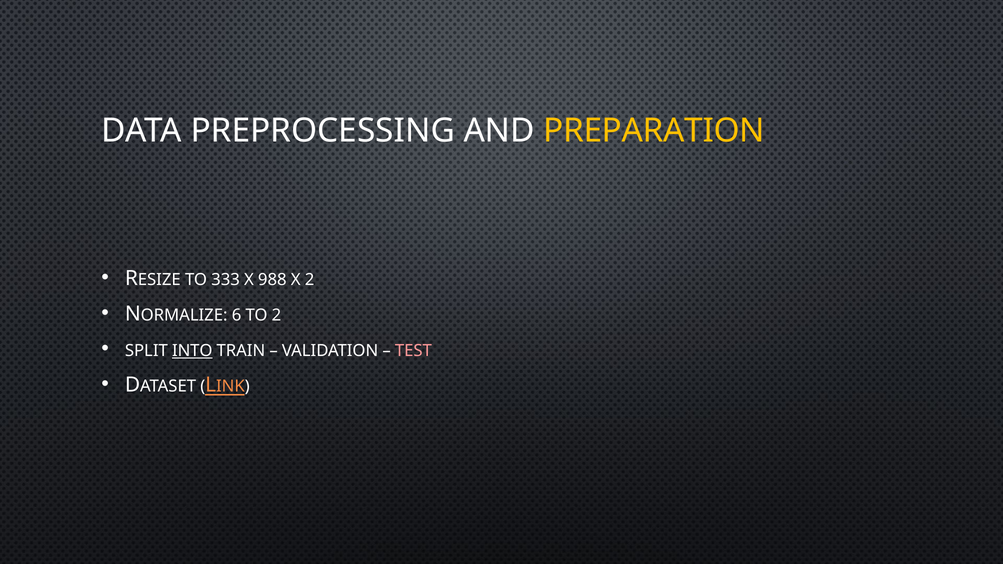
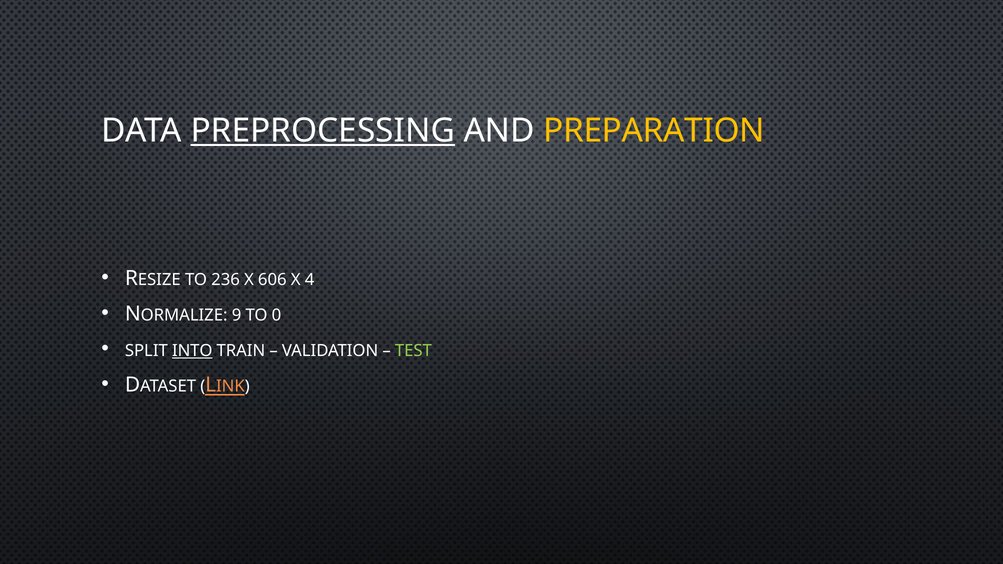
PREPROCESSING underline: none -> present
333: 333 -> 236
988: 988 -> 606
X 2: 2 -> 4
6: 6 -> 9
TO 2: 2 -> 0
TEST colour: pink -> light green
